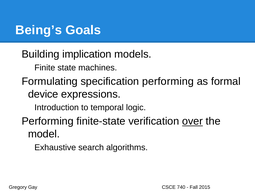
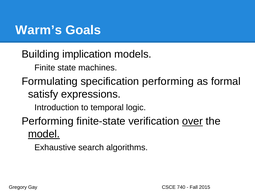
Being’s: Being’s -> Warm’s
device: device -> satisfy
model underline: none -> present
